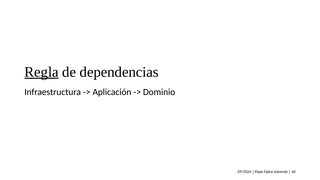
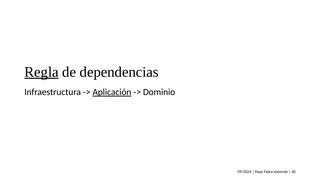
Aplicación underline: none -> present
